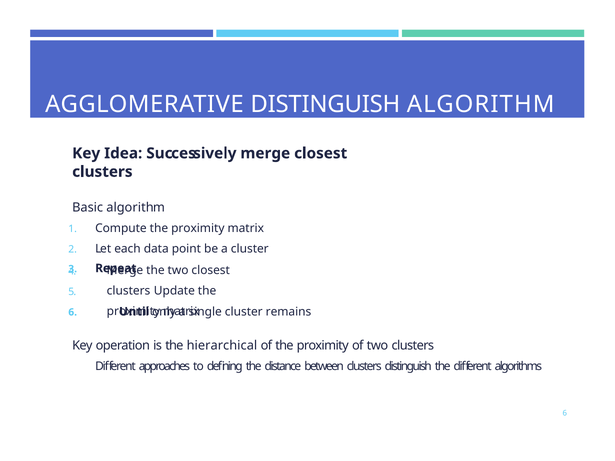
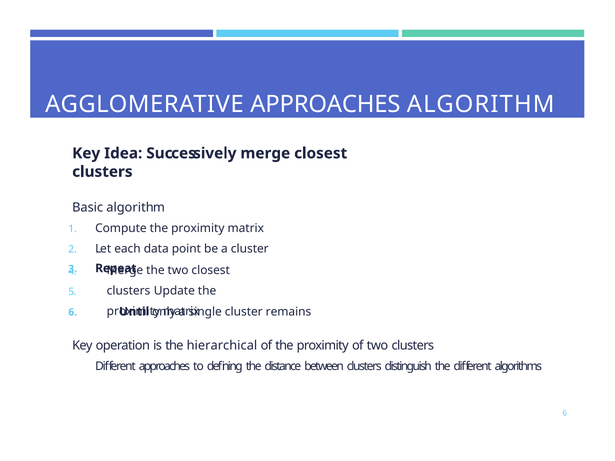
AGGLOMERATIVE DISTINGUISH: DISTINGUISH -> APPROACHES
